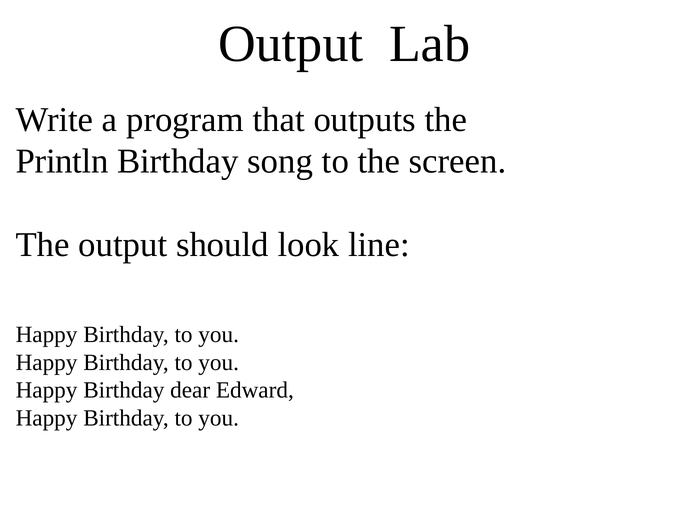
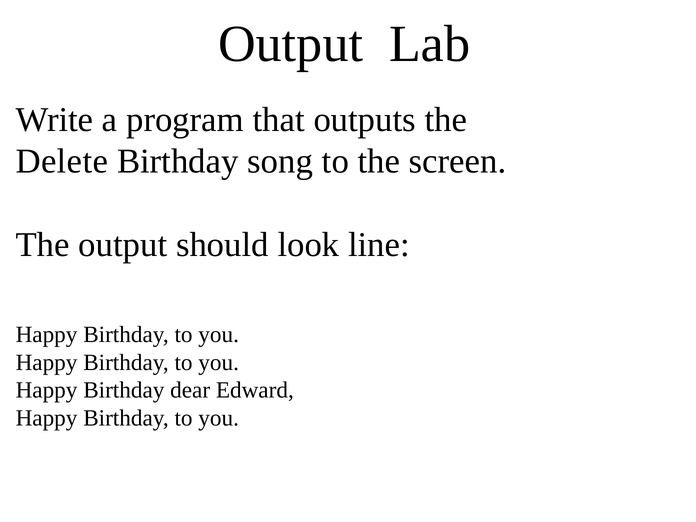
Println: Println -> Delete
